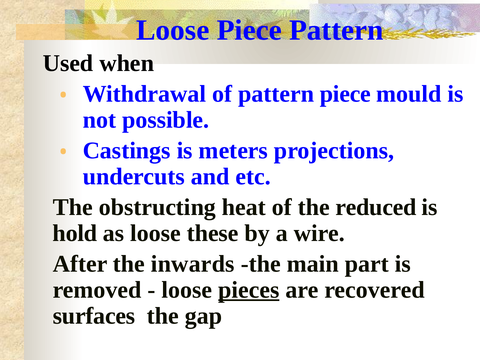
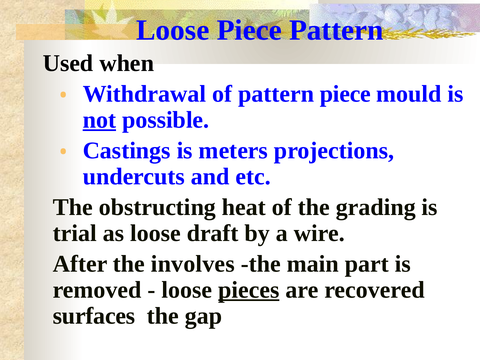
not underline: none -> present
reduced: reduced -> grading
hold: hold -> trial
these: these -> draft
inwards: inwards -> involves
